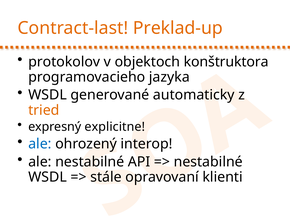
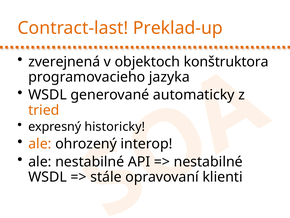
protokolov: protokolov -> zverejnená
explicitne: explicitne -> historicky
ale at (40, 144) colour: blue -> orange
